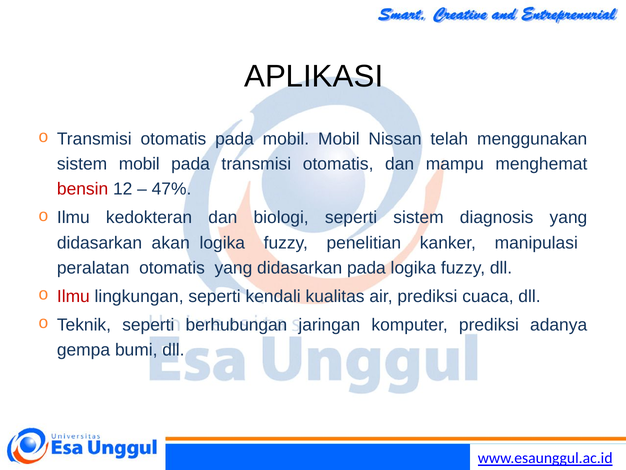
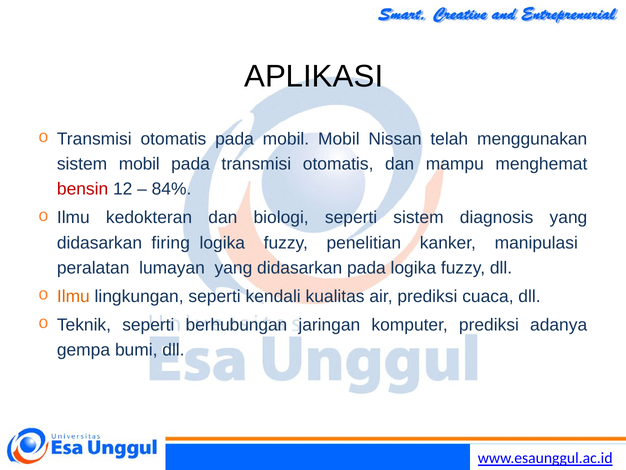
47%: 47% -> 84%
akan: akan -> firing
peralatan otomatis: otomatis -> lumayan
Ilmu at (73, 296) colour: red -> orange
